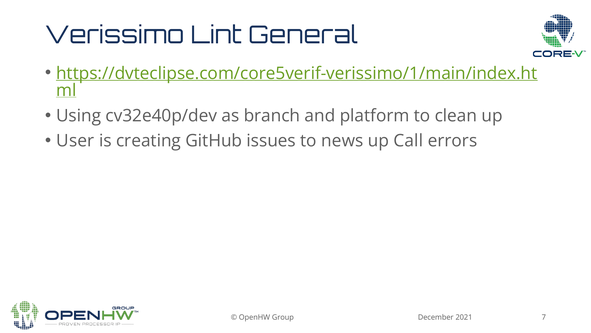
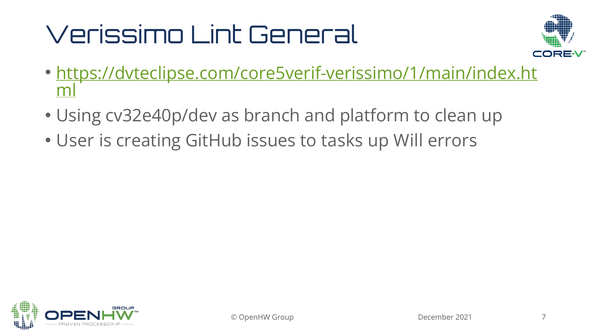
news: news -> tasks
Call: Call -> Will
